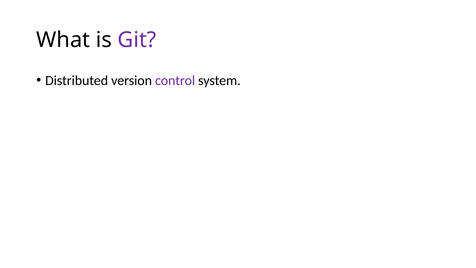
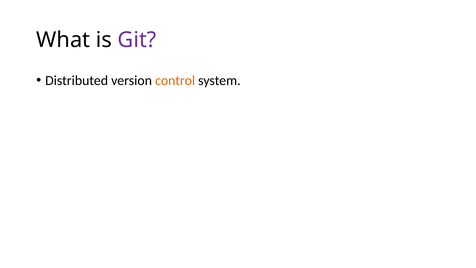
control colour: purple -> orange
